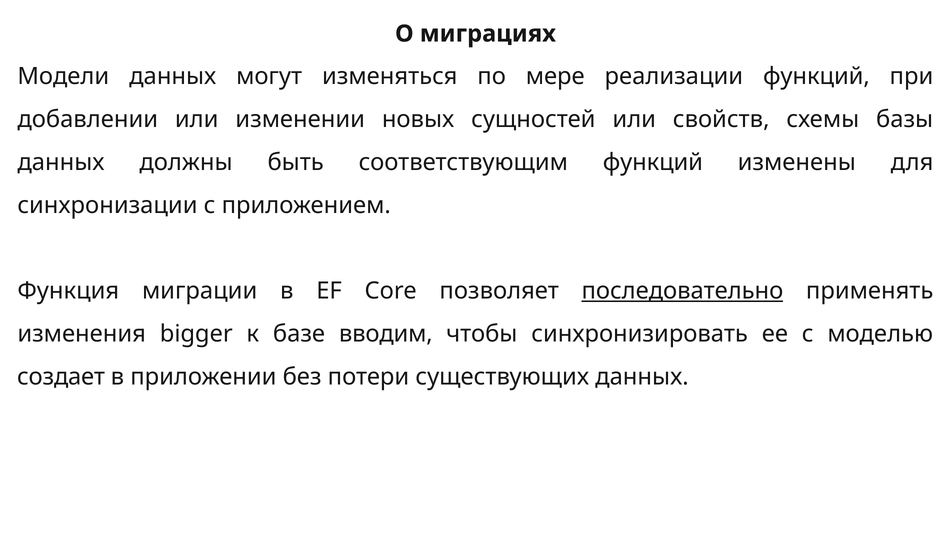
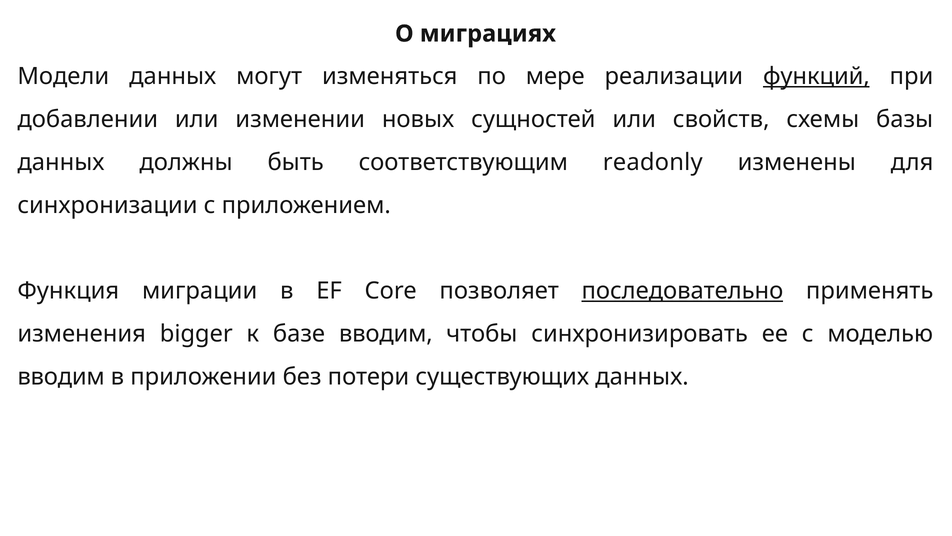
функций at (816, 77) underline: none -> present
соответствующим функций: функций -> readonly
создает at (61, 376): создает -> вводим
